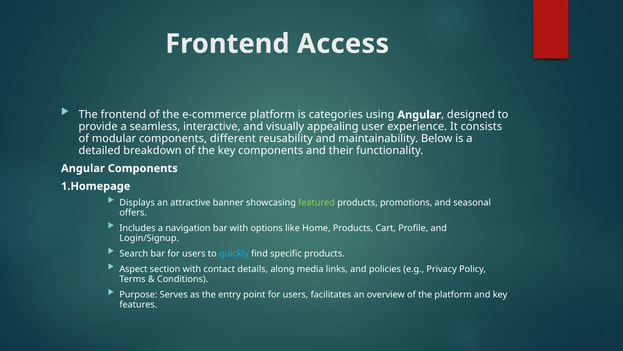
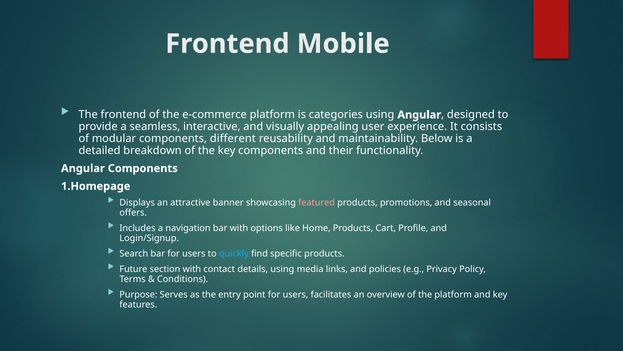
Access: Access -> Mobile
featured colour: light green -> pink
Aspect: Aspect -> Future
details along: along -> using
